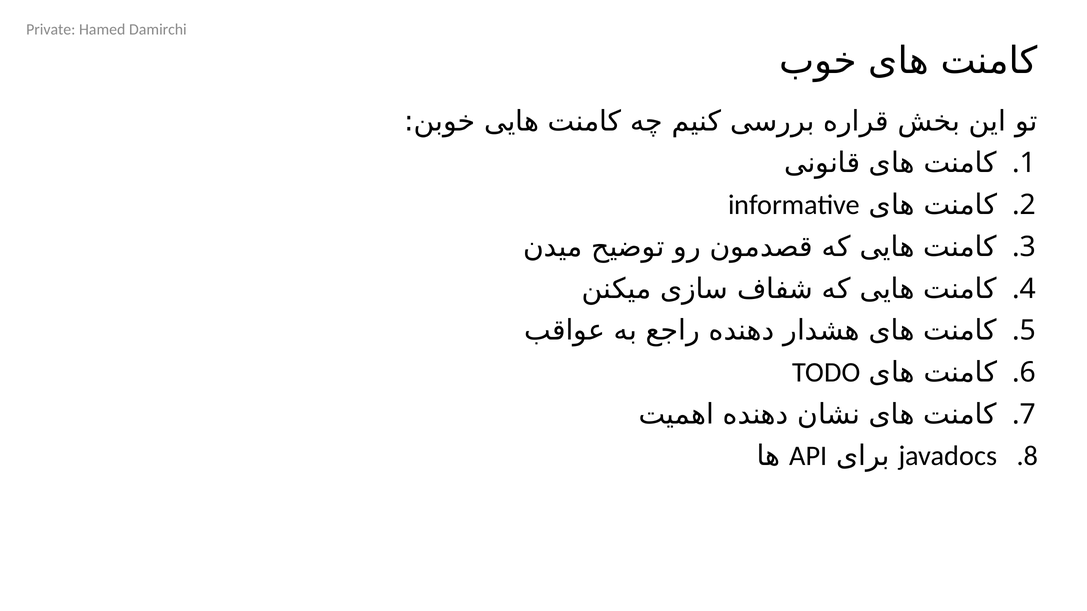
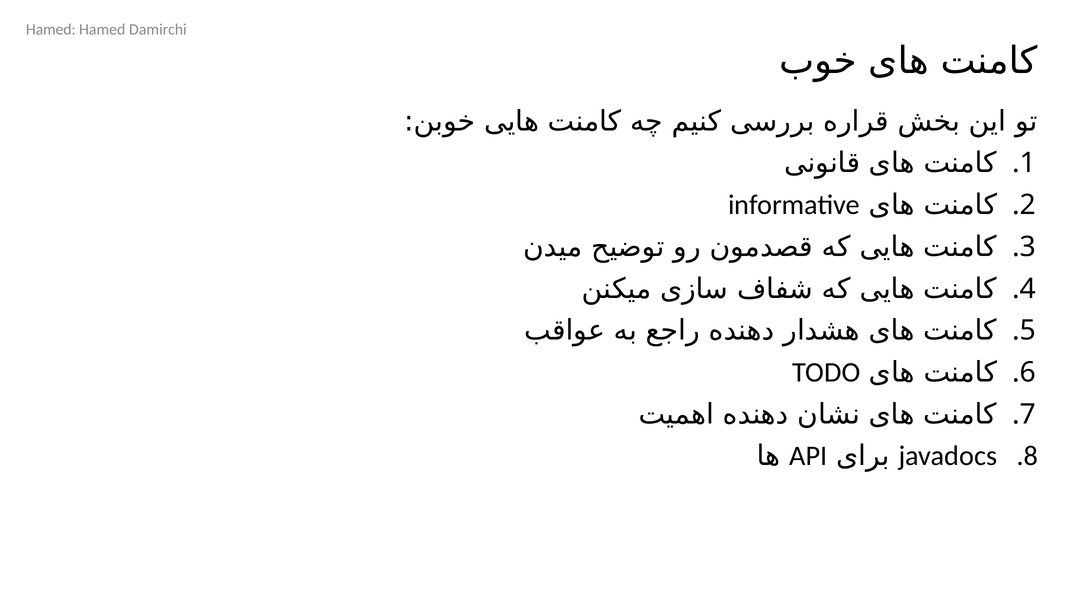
Private at (51, 30): Private -> Hamed
